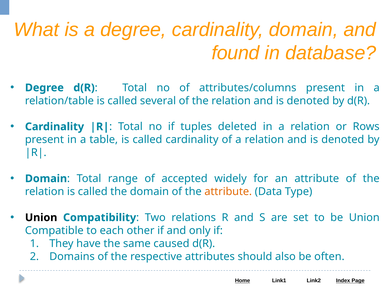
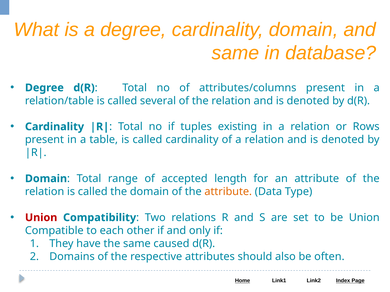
found at (236, 53): found -> same
deleted: deleted -> existing
widely: widely -> length
Union at (41, 218) colour: black -> red
